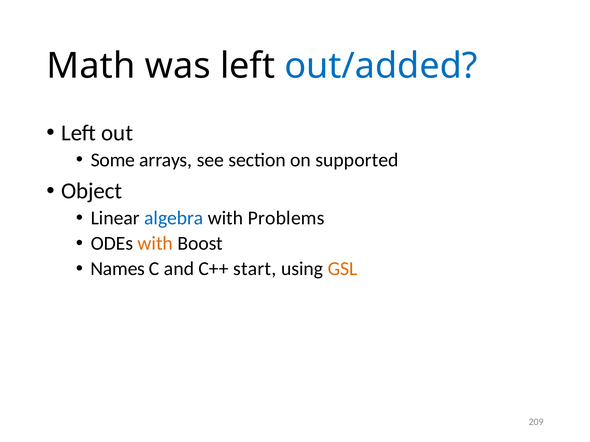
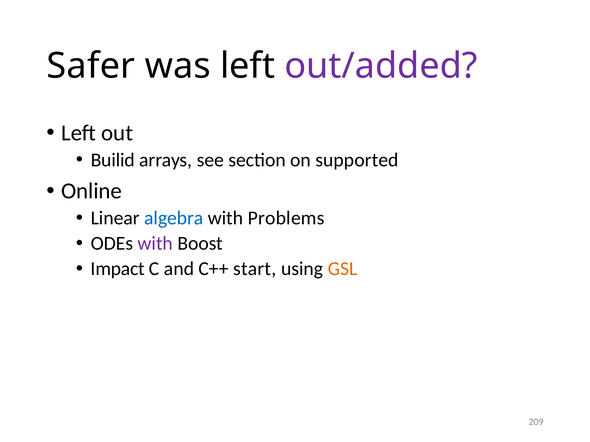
Math: Math -> Safer
out/added colour: blue -> purple
Some: Some -> Builid
Object: Object -> Online
with at (155, 244) colour: orange -> purple
Names: Names -> Impact
